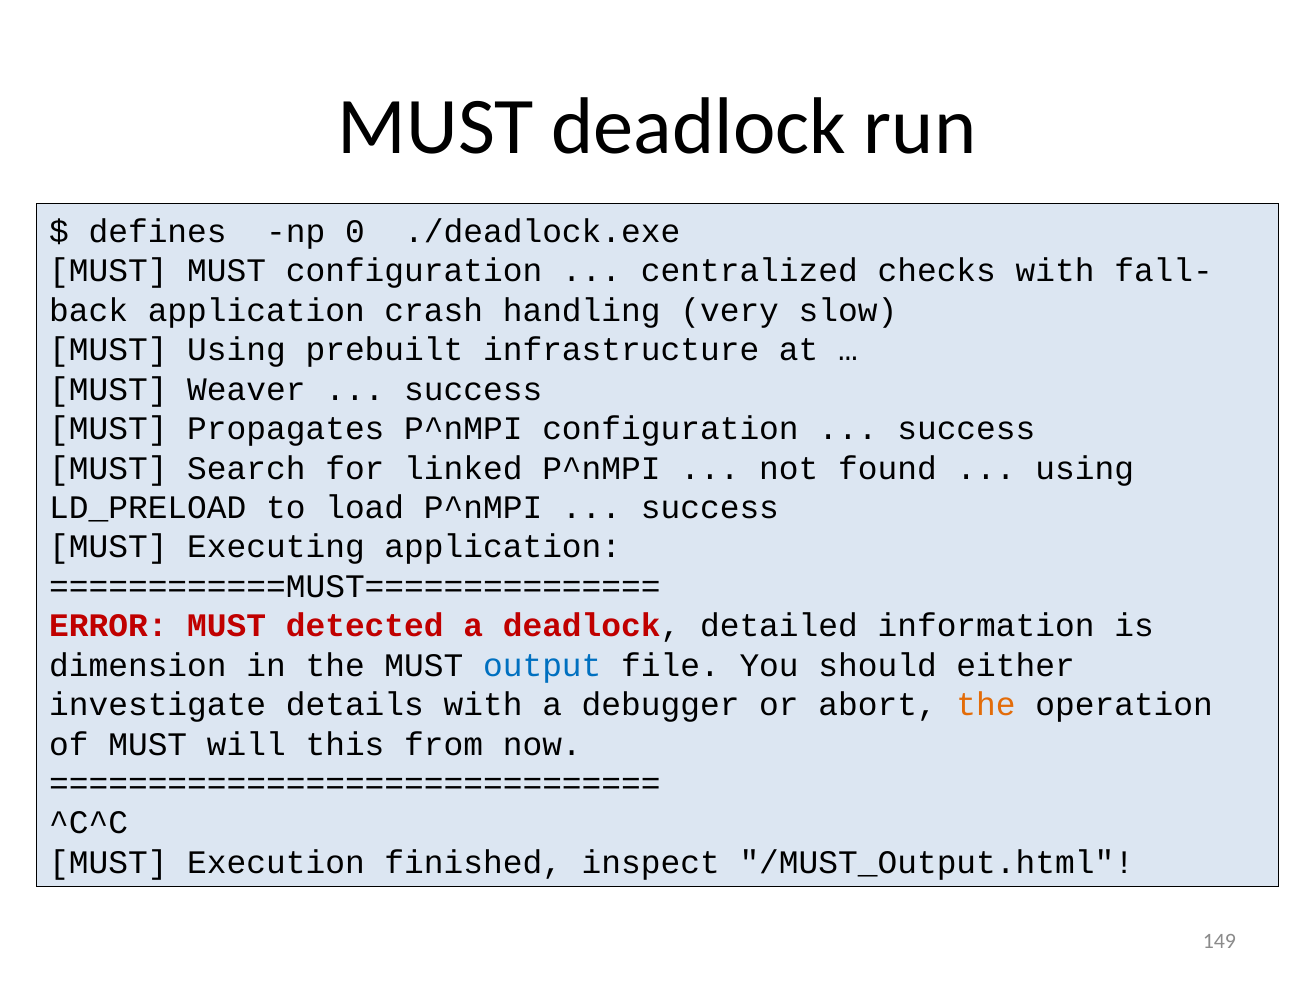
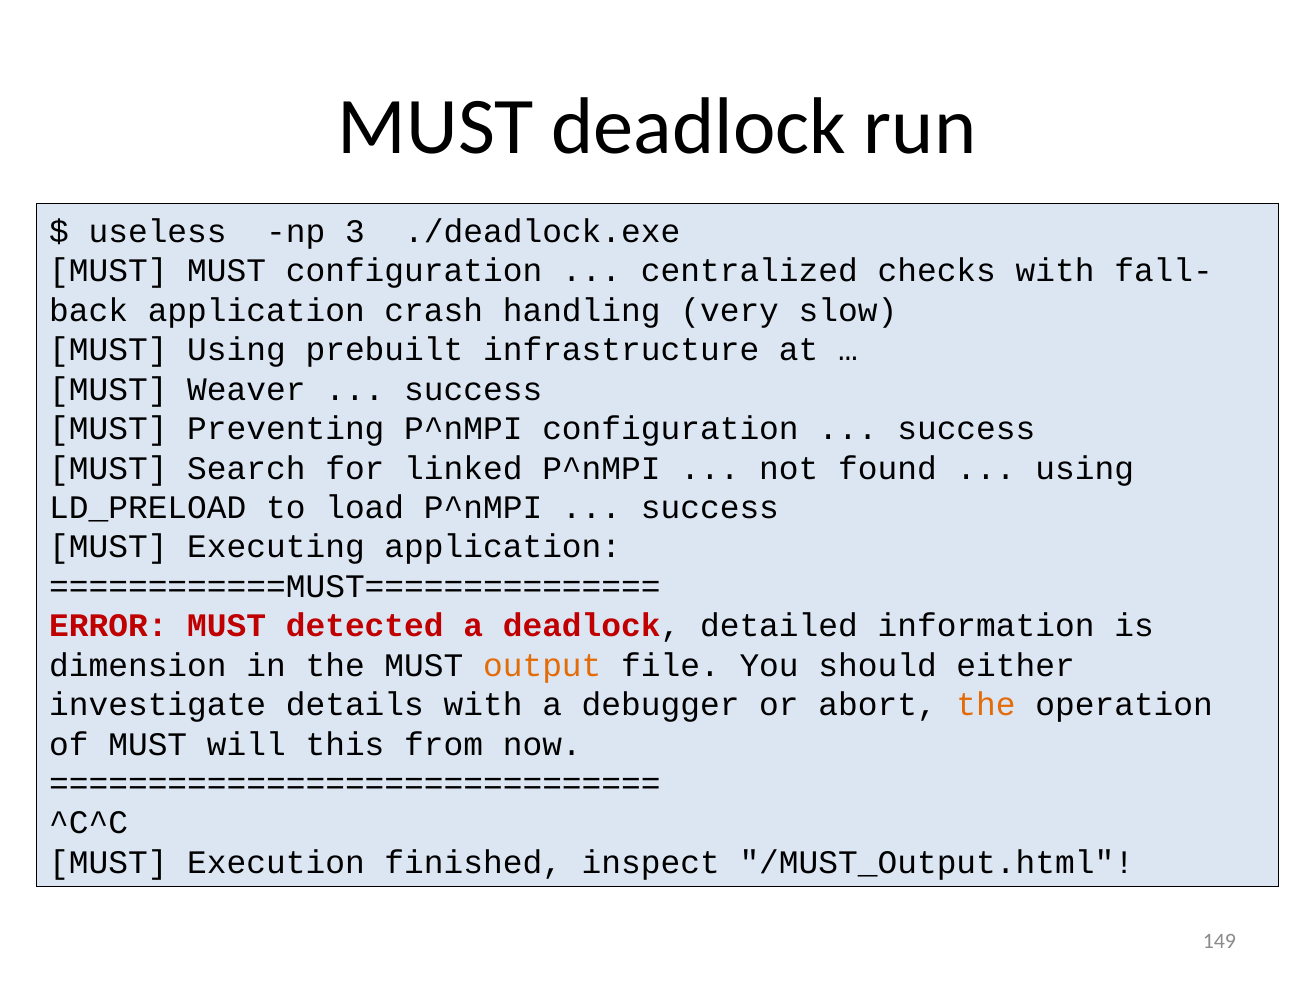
defines: defines -> useless
0: 0 -> 3
Propagates: Propagates -> Preventing
output colour: blue -> orange
